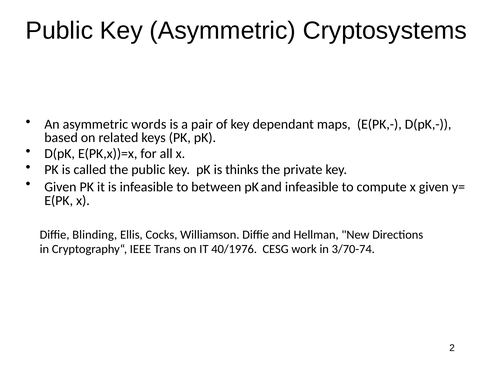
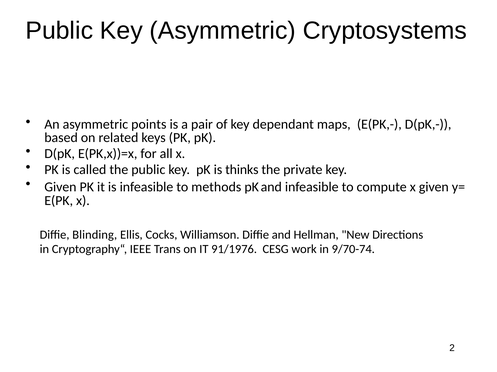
words: words -> points
between: between -> methods
40/1976: 40/1976 -> 91/1976
3/70-74: 3/70-74 -> 9/70-74
